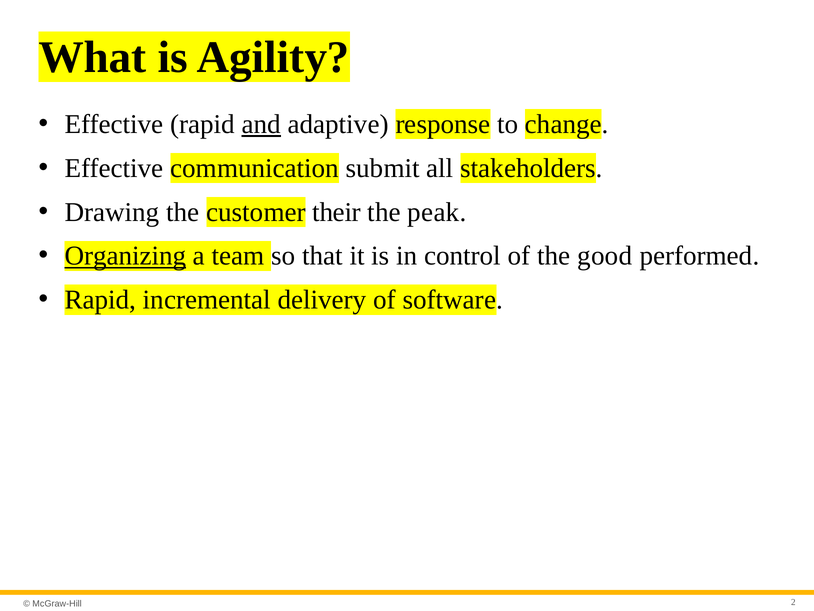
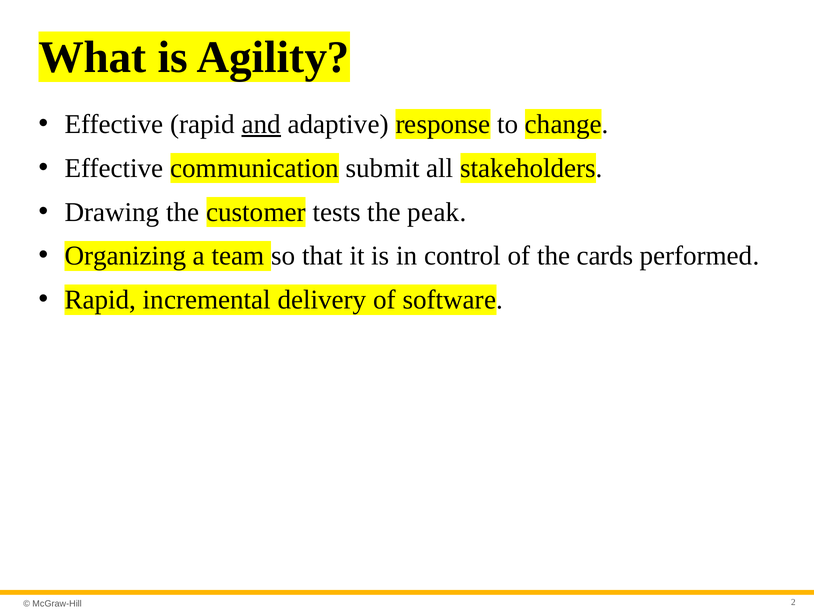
their: their -> tests
Organizing underline: present -> none
good: good -> cards
